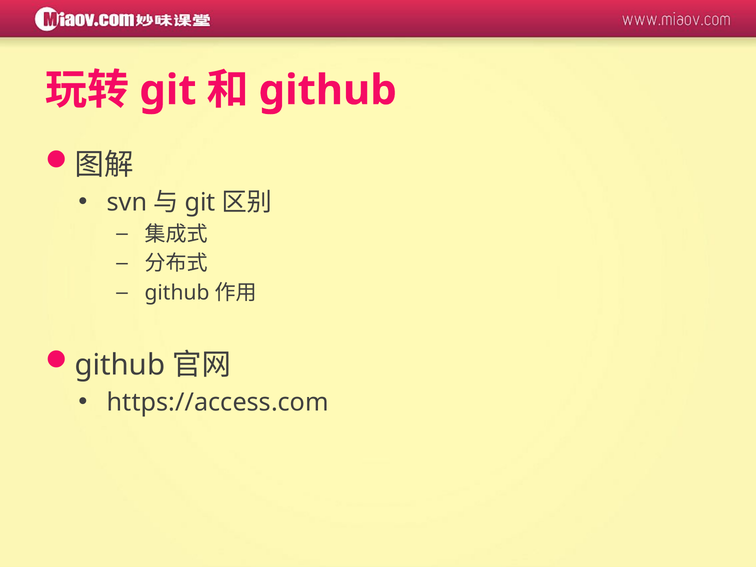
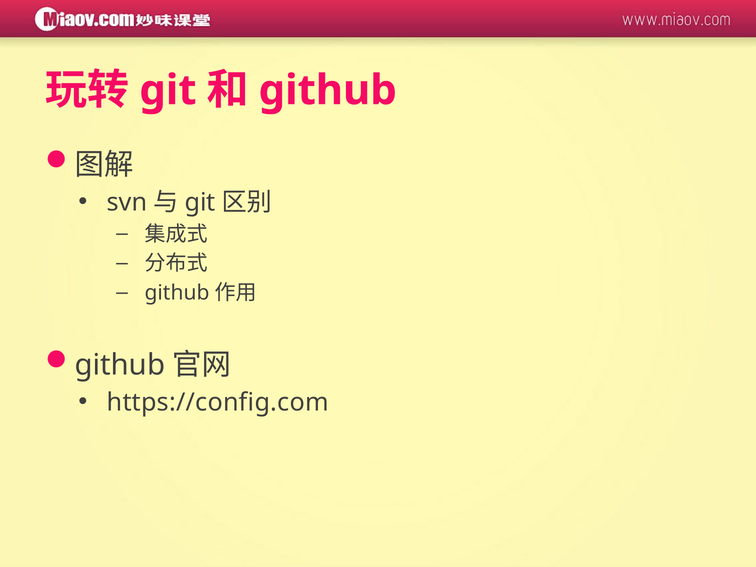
https://access.com: https://access.com -> https://config.com
